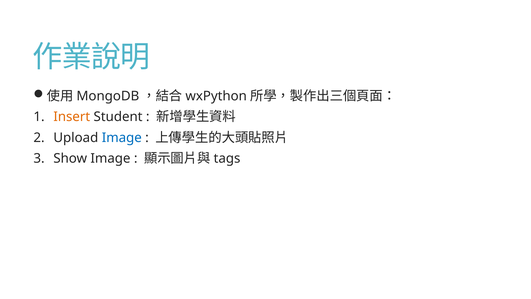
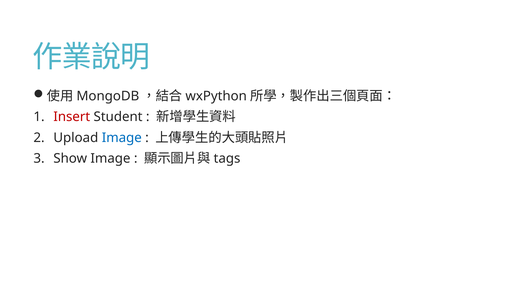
Insert colour: orange -> red
